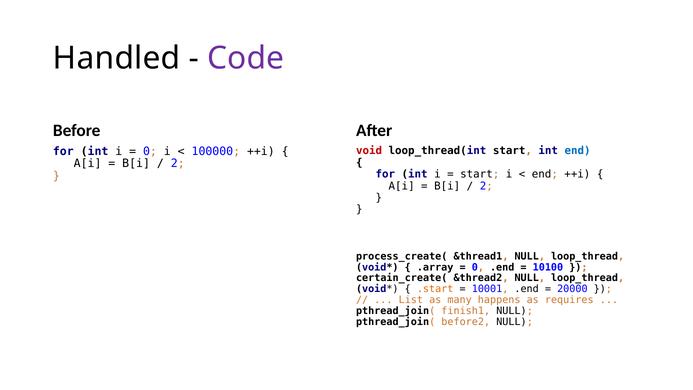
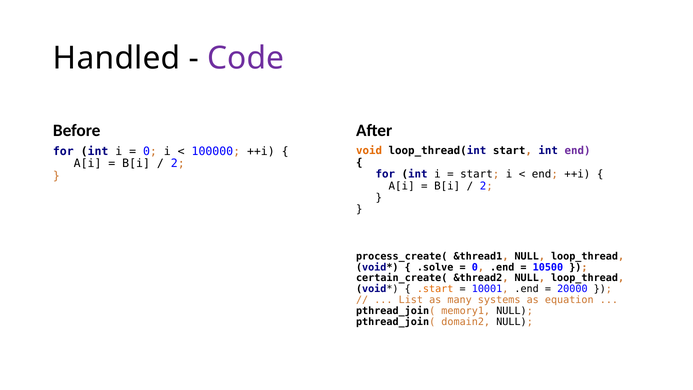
void colour: red -> orange
end at (578, 151) colour: blue -> purple
.array: .array -> .solve
10100: 10100 -> 10500
happens: happens -> systems
requires: requires -> equation
finish1: finish1 -> memory1
before2: before2 -> domain2
